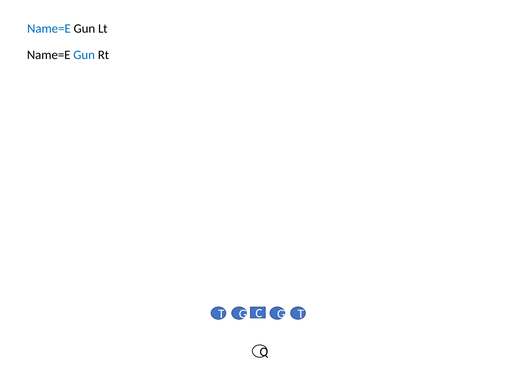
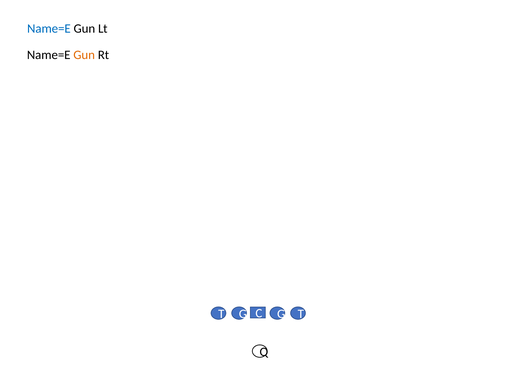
Gun at (84, 55) colour: blue -> orange
